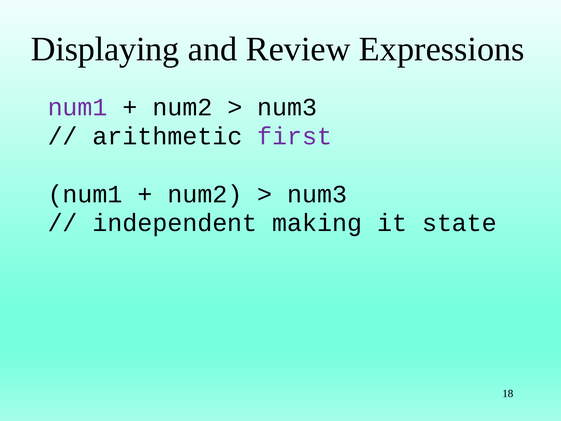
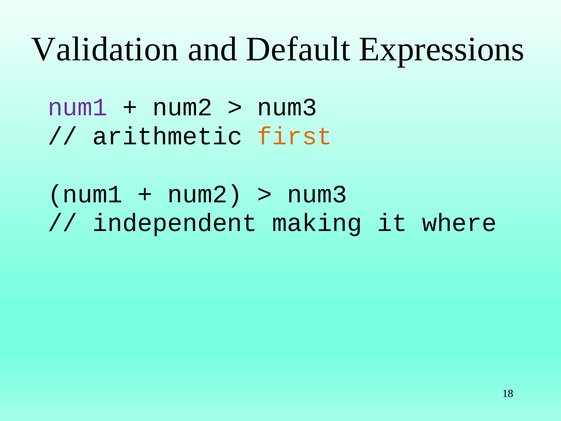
Displaying: Displaying -> Validation
Review: Review -> Default
first colour: purple -> orange
state: state -> where
